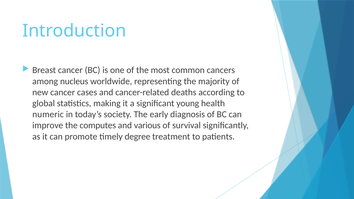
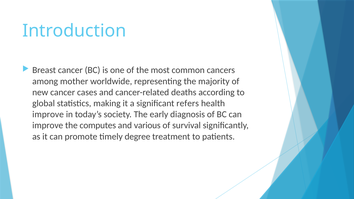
nucleus: nucleus -> mother
young: young -> refers
numeric at (48, 114): numeric -> improve
